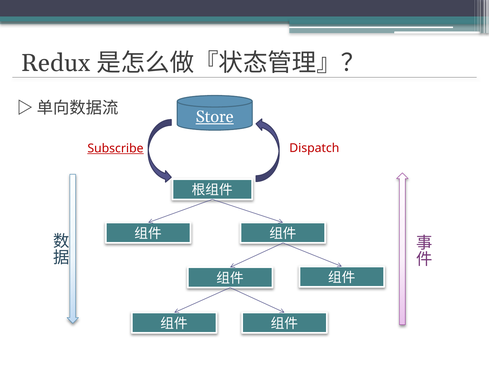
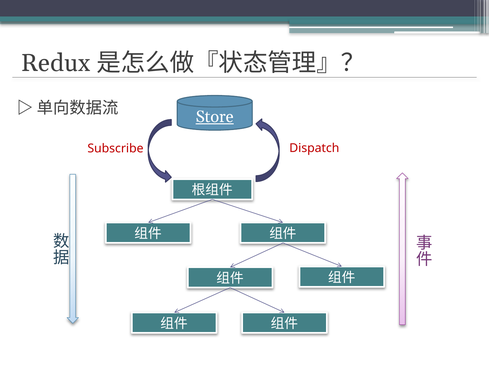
Subscribe underline: present -> none
